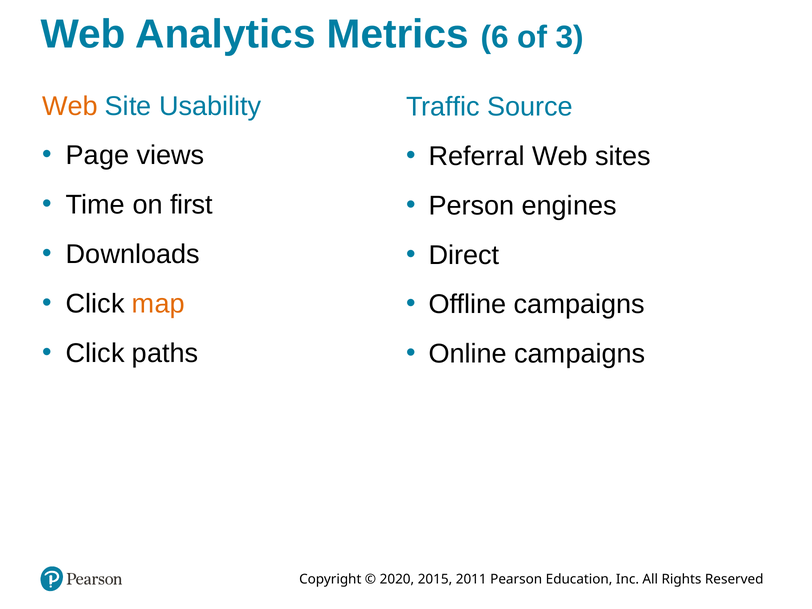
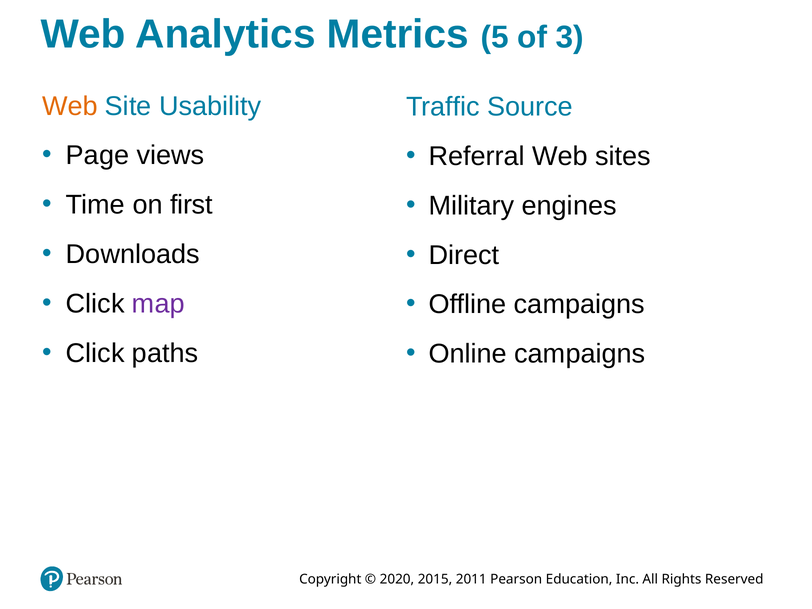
6: 6 -> 5
Person: Person -> Military
map colour: orange -> purple
